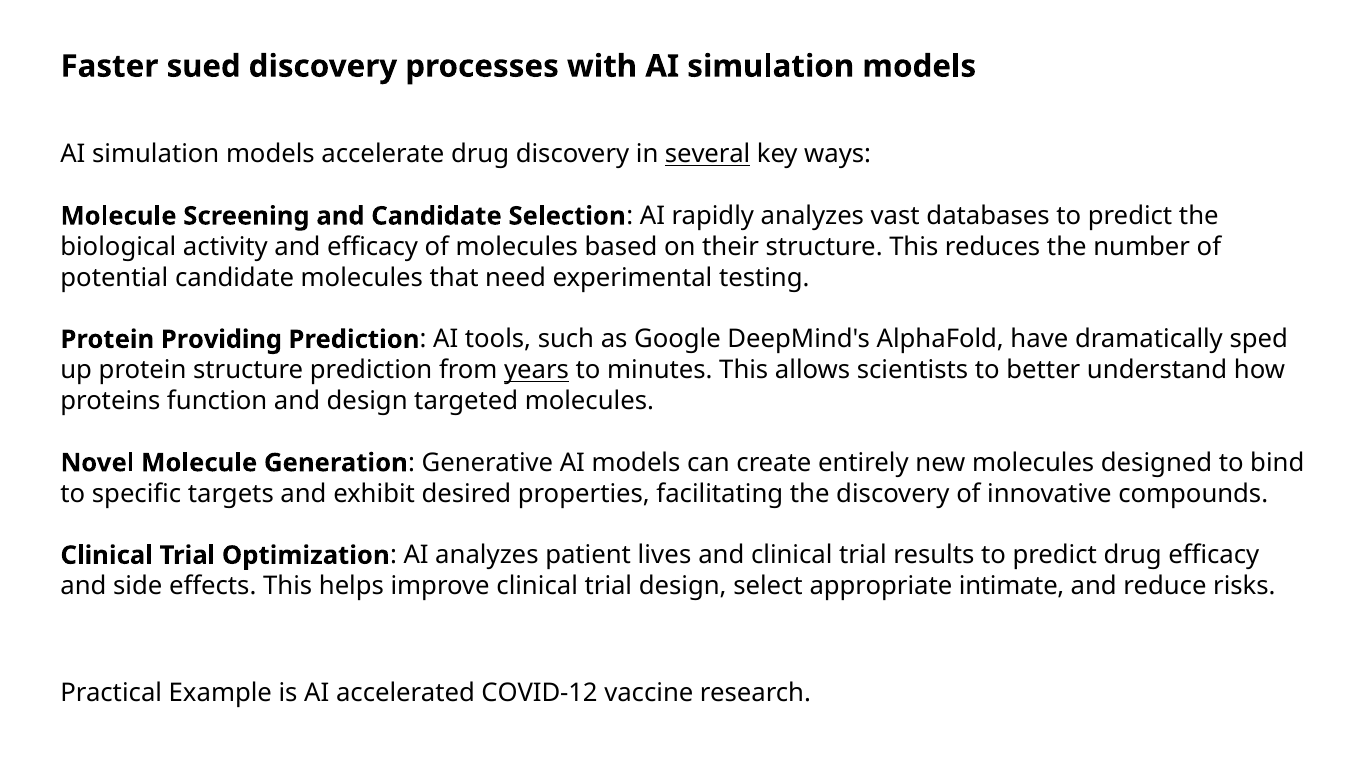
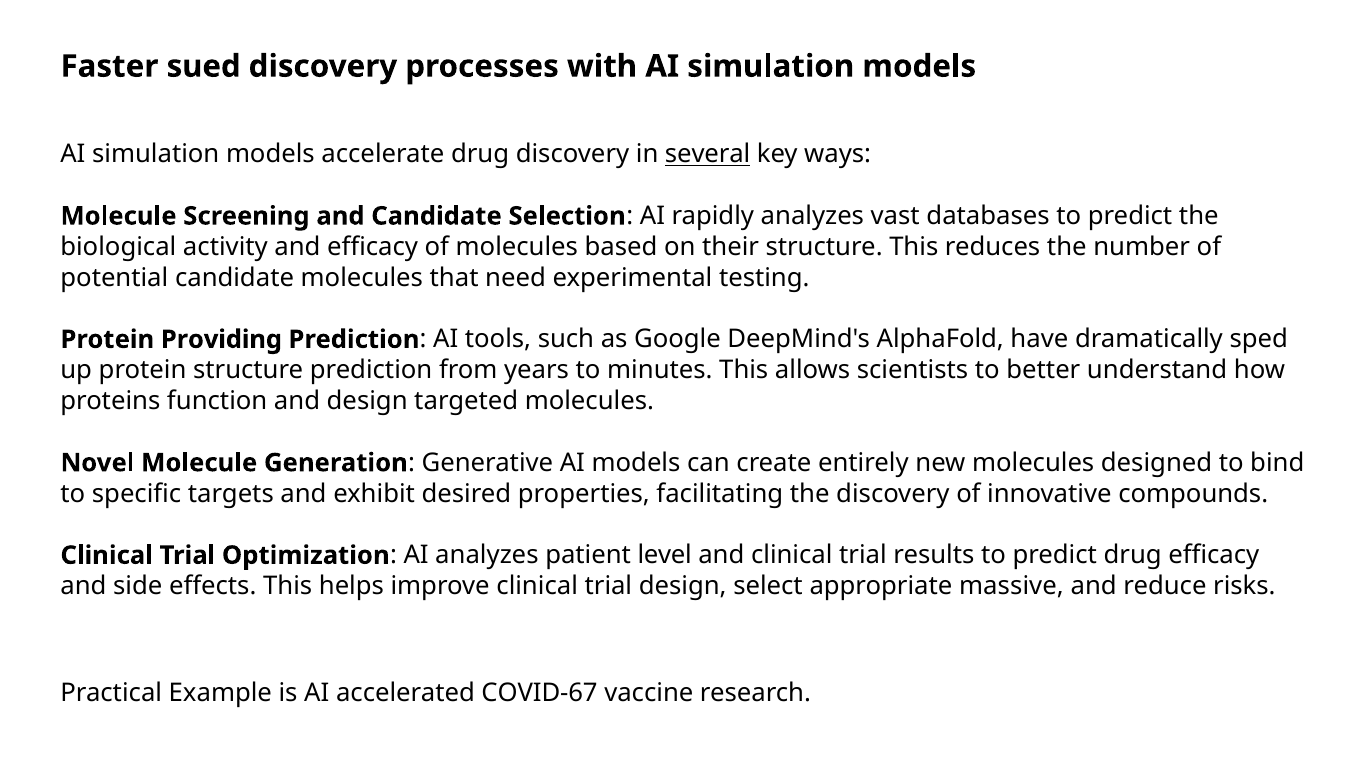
years underline: present -> none
lives: lives -> level
intimate: intimate -> massive
COVID-12: COVID-12 -> COVID-67
